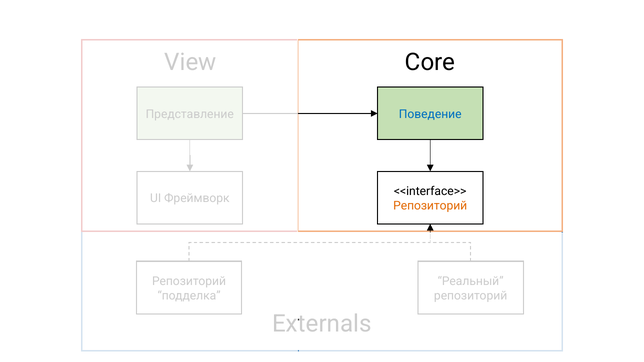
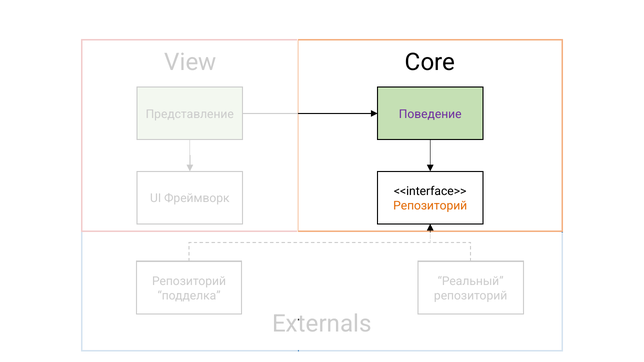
Поведение colour: blue -> purple
